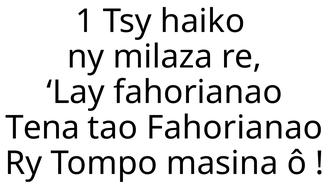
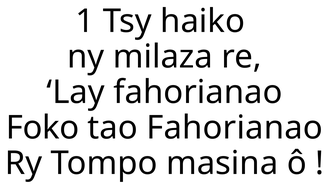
Tena: Tena -> Foko
